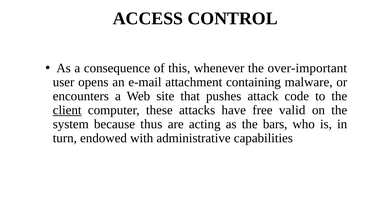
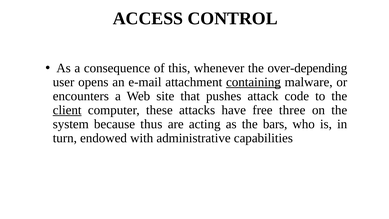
over-important: over-important -> over-depending
containing underline: none -> present
valid: valid -> three
